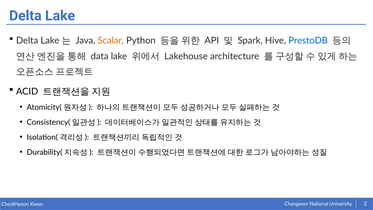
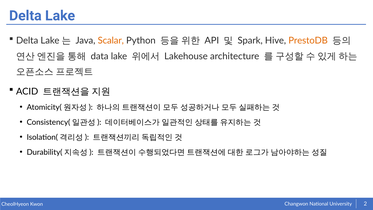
PrestoDB colour: blue -> orange
